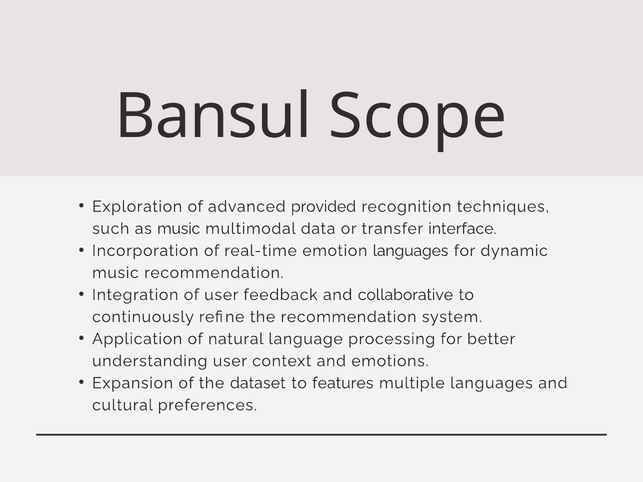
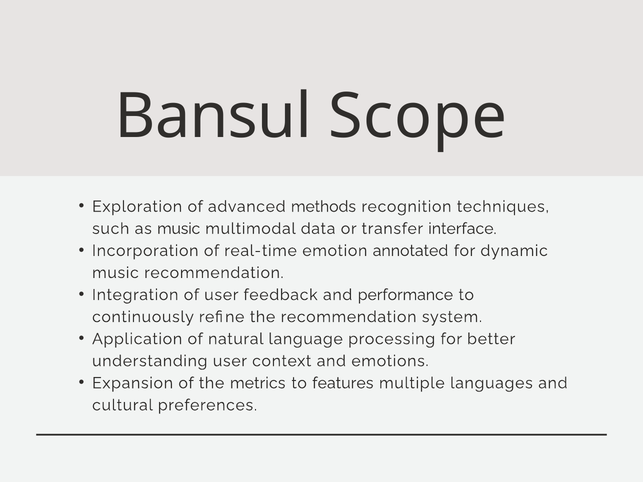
provided: provided -> methods
emotion languages: languages -> annotated
collaborative: collaborative -> performance
dataset: dataset -> metrics
